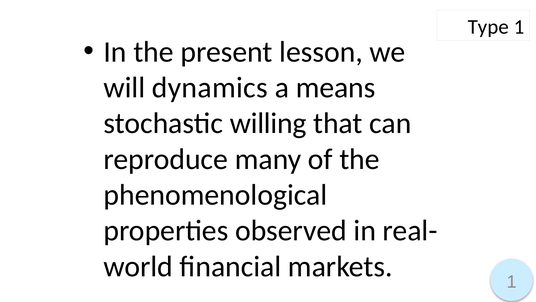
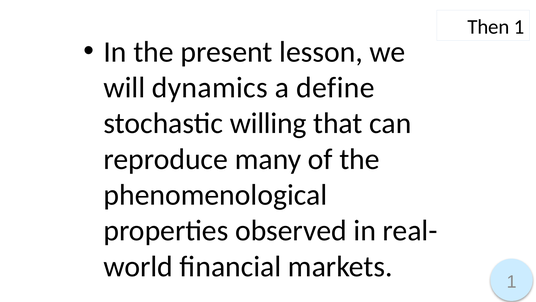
Type: Type -> Then
means: means -> define
